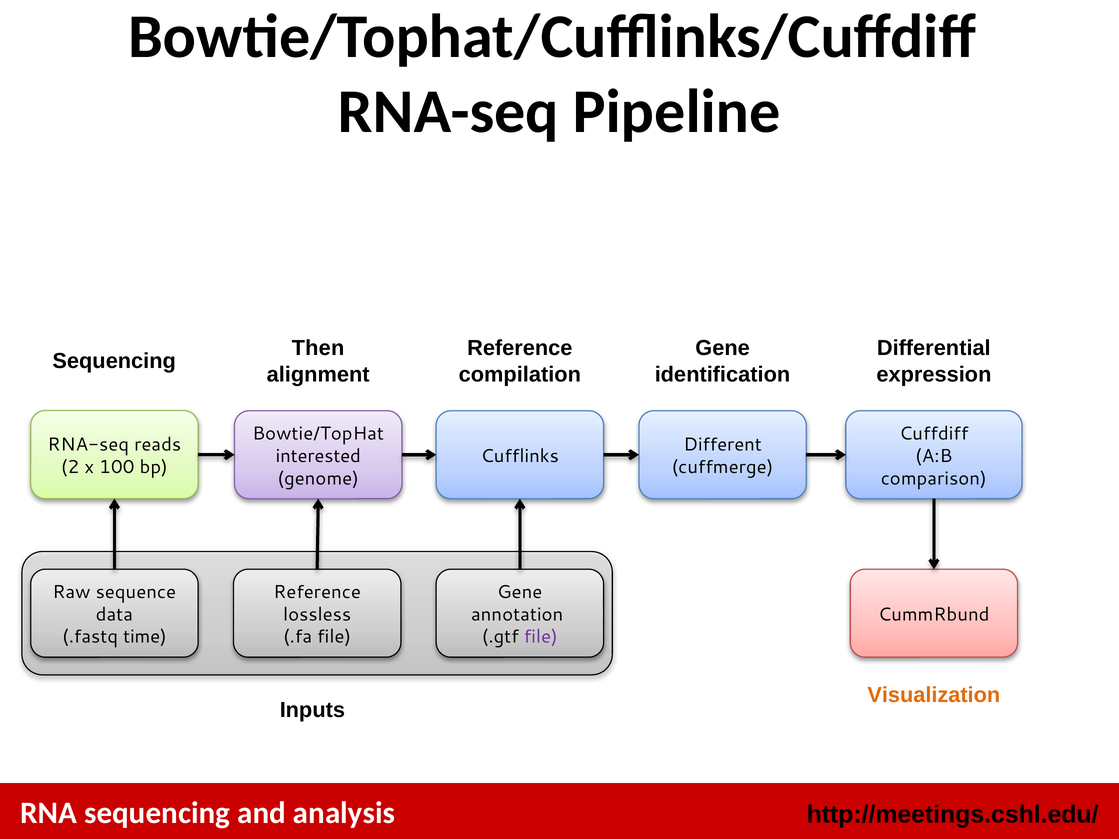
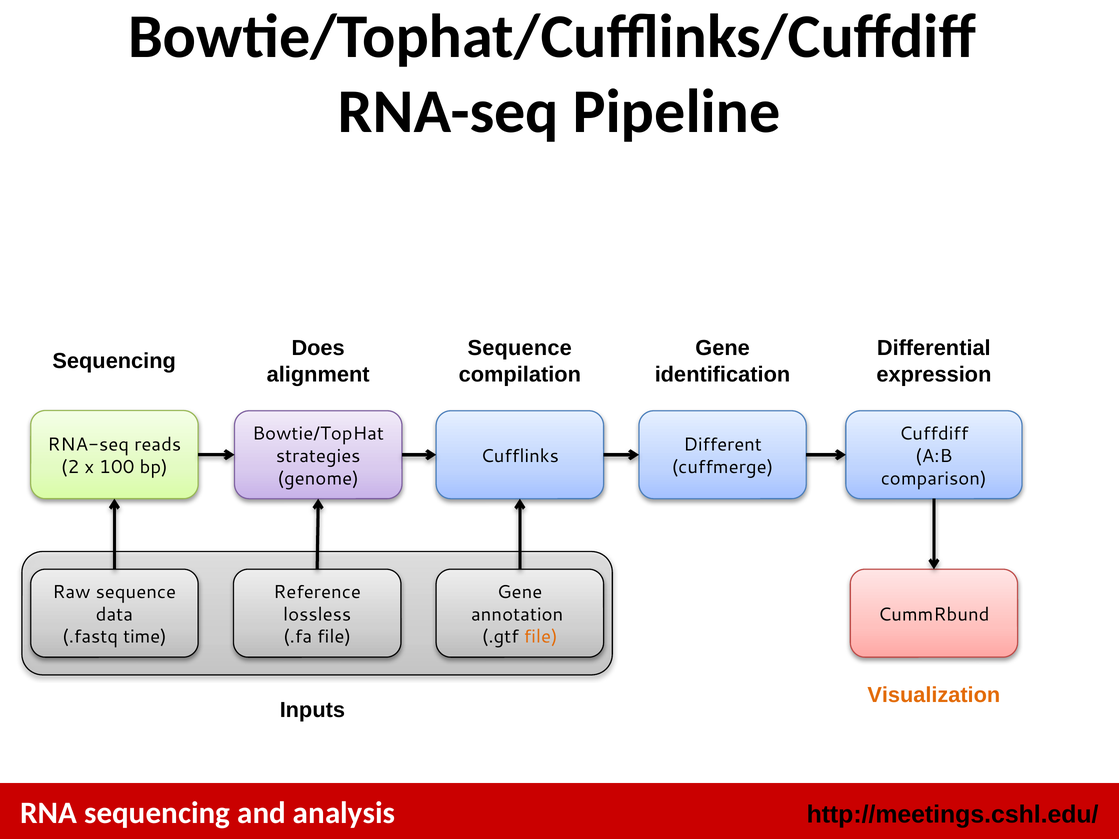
Then: Then -> Does
Reference at (520, 348): Reference -> Sequence
interested: interested -> strategies
file at (541, 637) colour: purple -> orange
